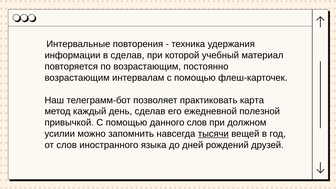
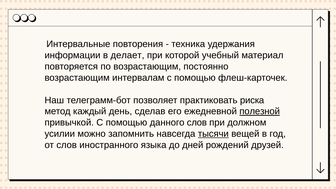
в сделав: сделав -> делает
карта: карта -> риска
полезной underline: none -> present
